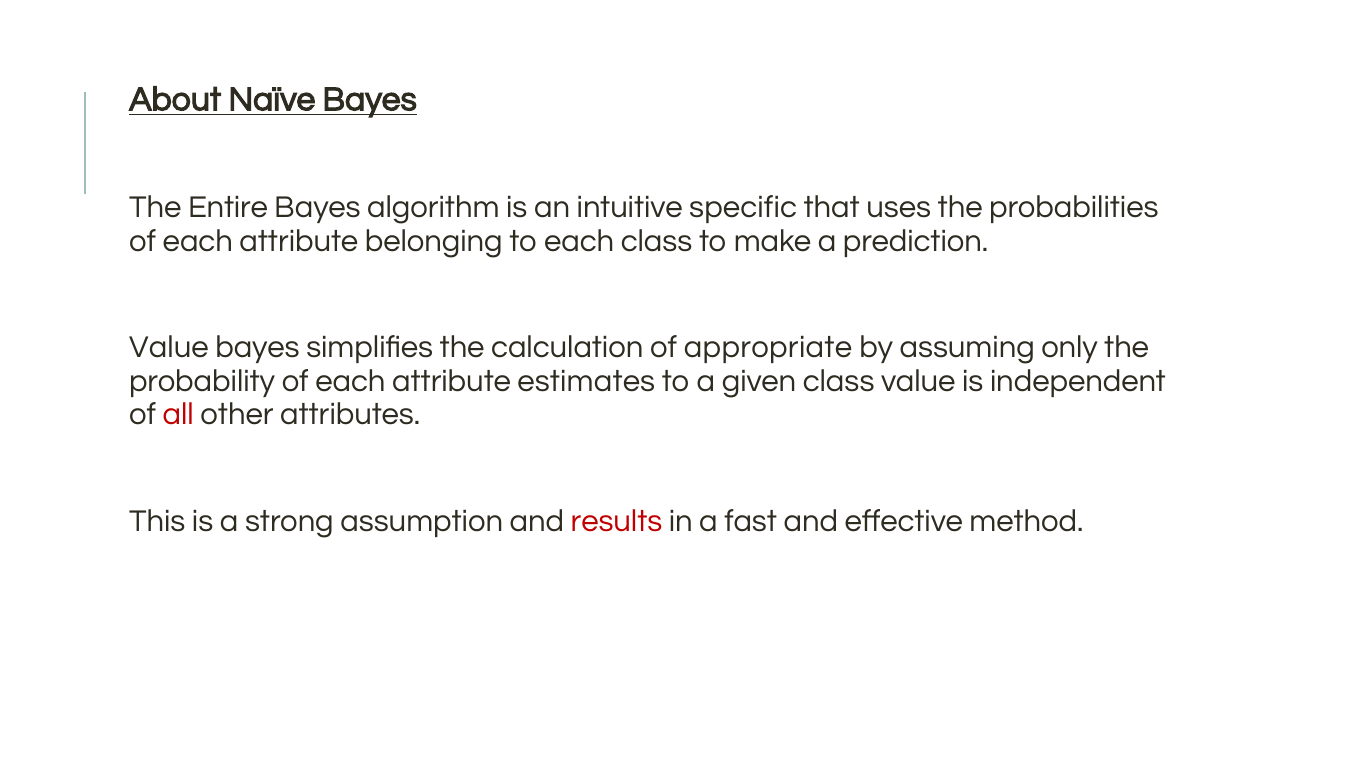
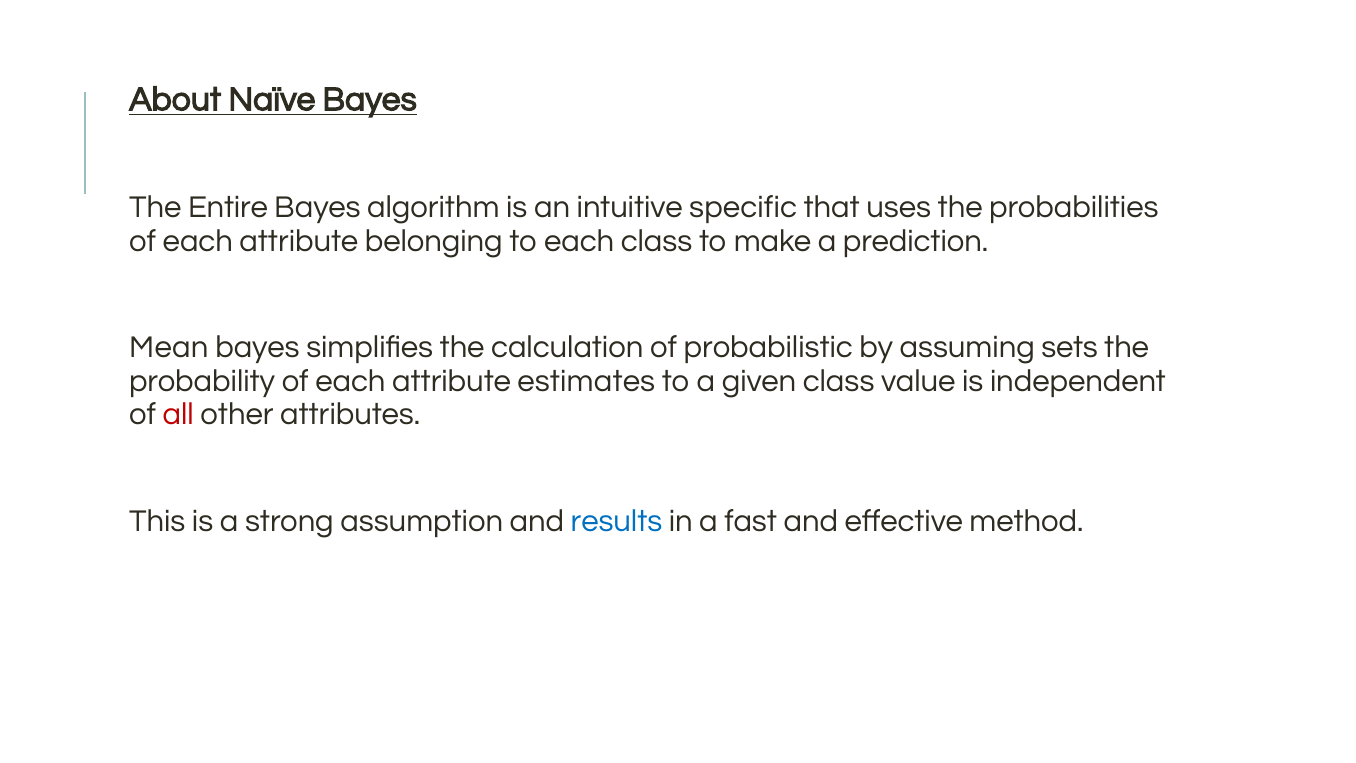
Value at (169, 347): Value -> Mean
appropriate: appropriate -> probabilistic
only: only -> sets
results colour: red -> blue
